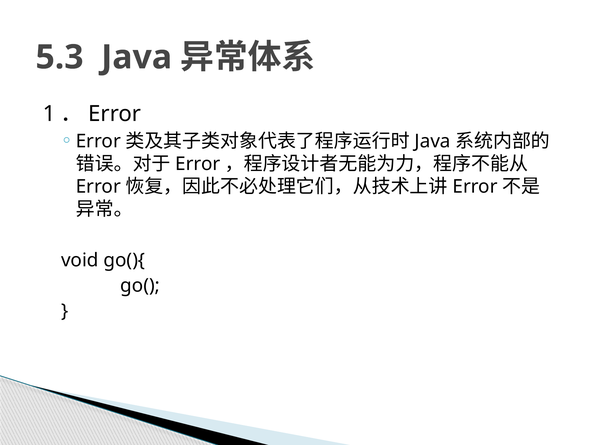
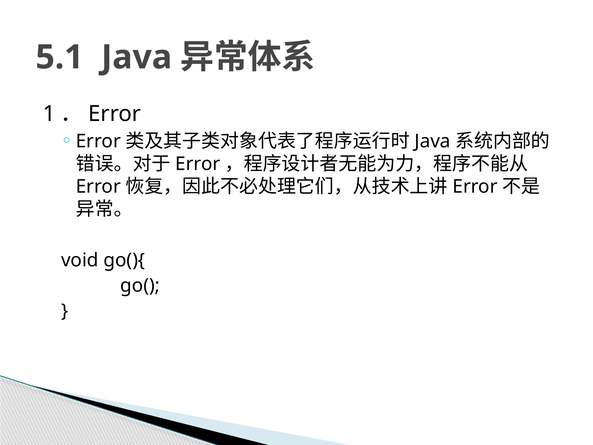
5.3: 5.3 -> 5.1
